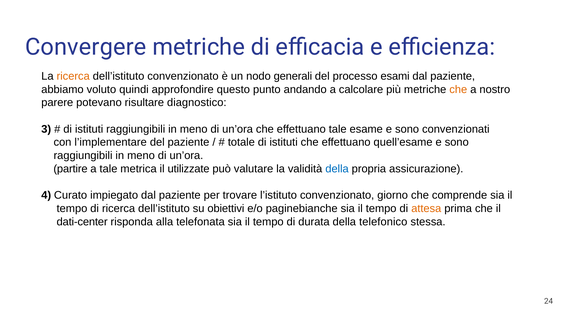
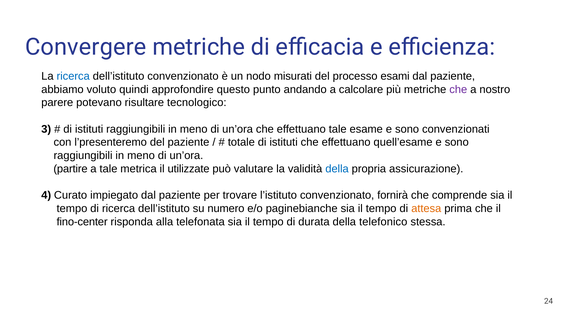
ricerca at (73, 76) colour: orange -> blue
generali: generali -> misurati
che at (458, 89) colour: orange -> purple
diagnostico: diagnostico -> tecnologico
l’implementare: l’implementare -> l’presenteremo
giorno: giorno -> fornirà
obiettivi: obiettivi -> numero
dati-center: dati-center -> fino-center
